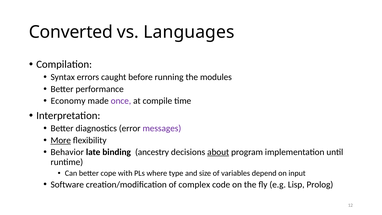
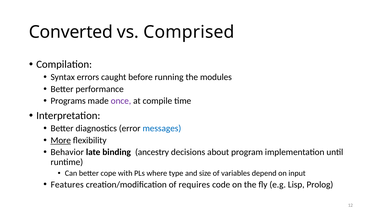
Languages: Languages -> Comprised
Economy: Economy -> Programs
messages colour: purple -> blue
about underline: present -> none
Software: Software -> Features
complex: complex -> requires
